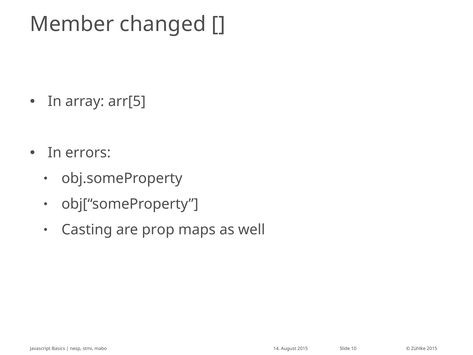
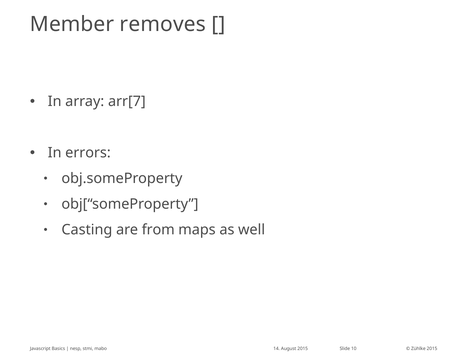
changed: changed -> removes
arr[5: arr[5 -> arr[7
prop: prop -> from
